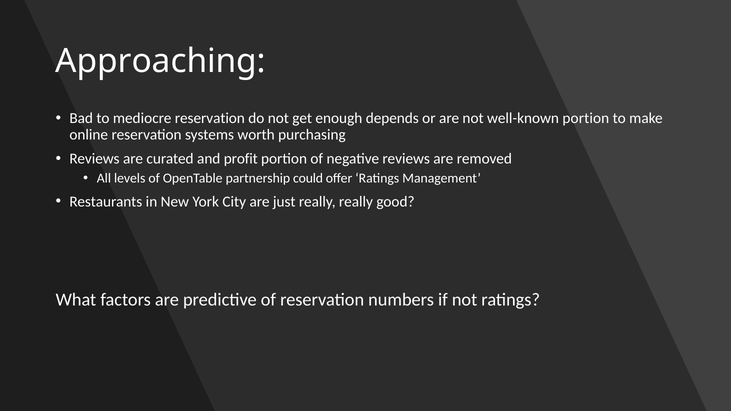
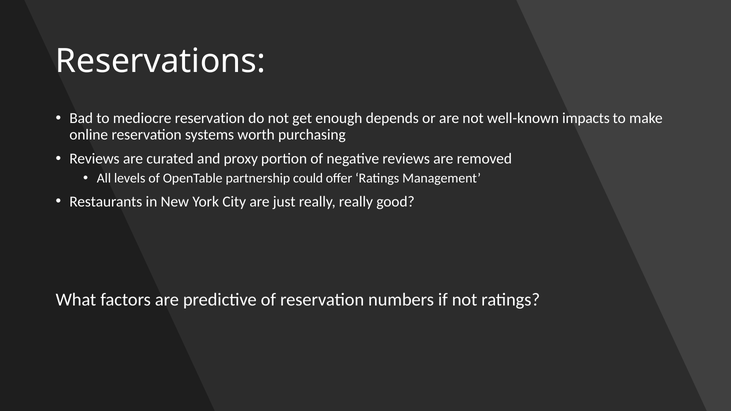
Approaching: Approaching -> Reservations
well-known portion: portion -> impacts
profit: profit -> proxy
